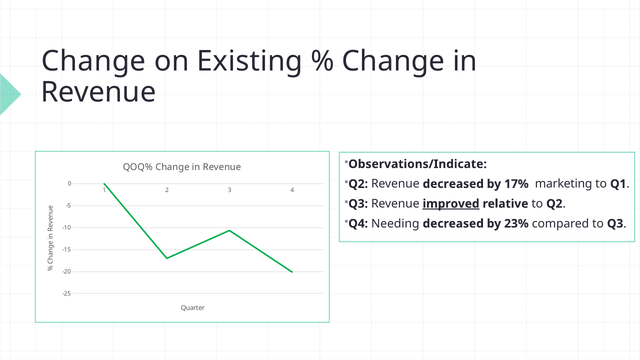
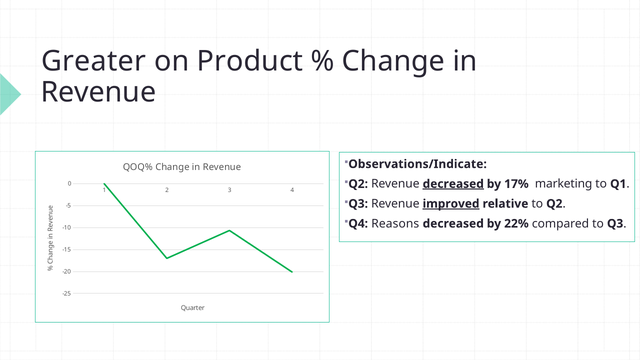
Change at (94, 61): Change -> Greater
Existing: Existing -> Product
decreased at (453, 184) underline: none -> present
Needing: Needing -> Reasons
23%: 23% -> 22%
